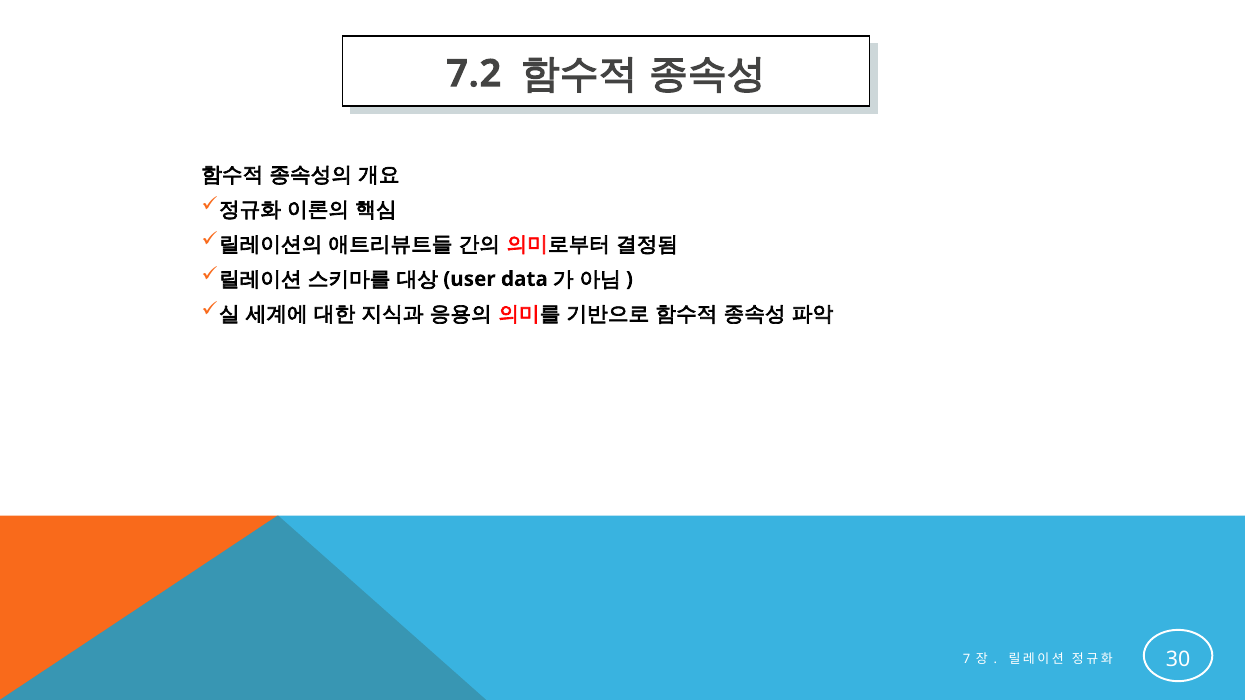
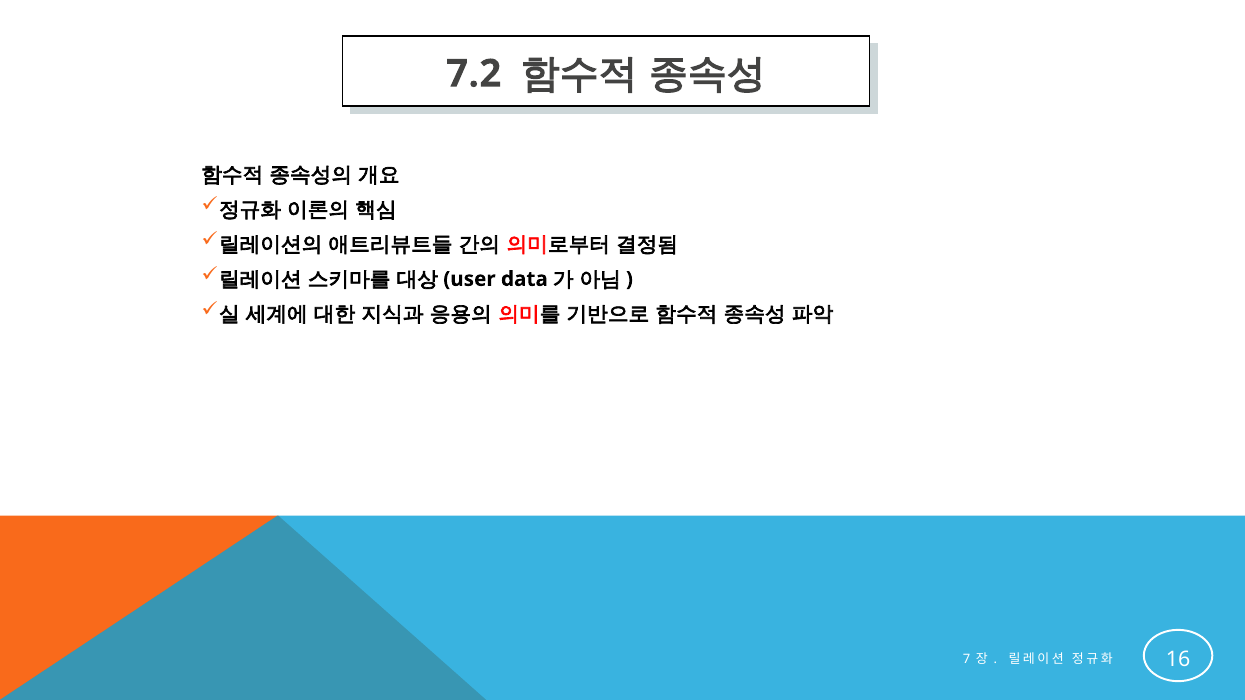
30: 30 -> 16
